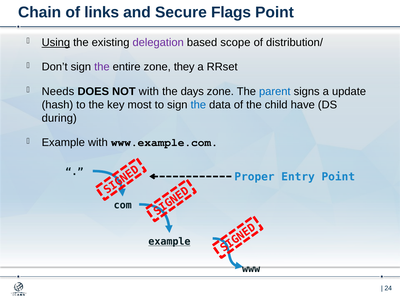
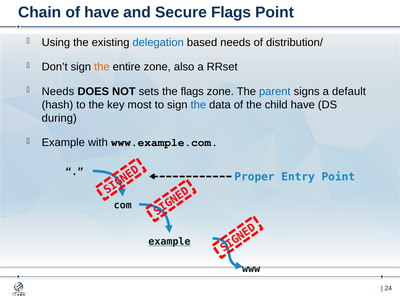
of links: links -> have
Using underline: present -> none
delegation colour: purple -> blue
based scope: scope -> needs
the at (102, 67) colour: purple -> orange
they: they -> also
NOT with: with -> sets
the days: days -> flags
update: update -> default
